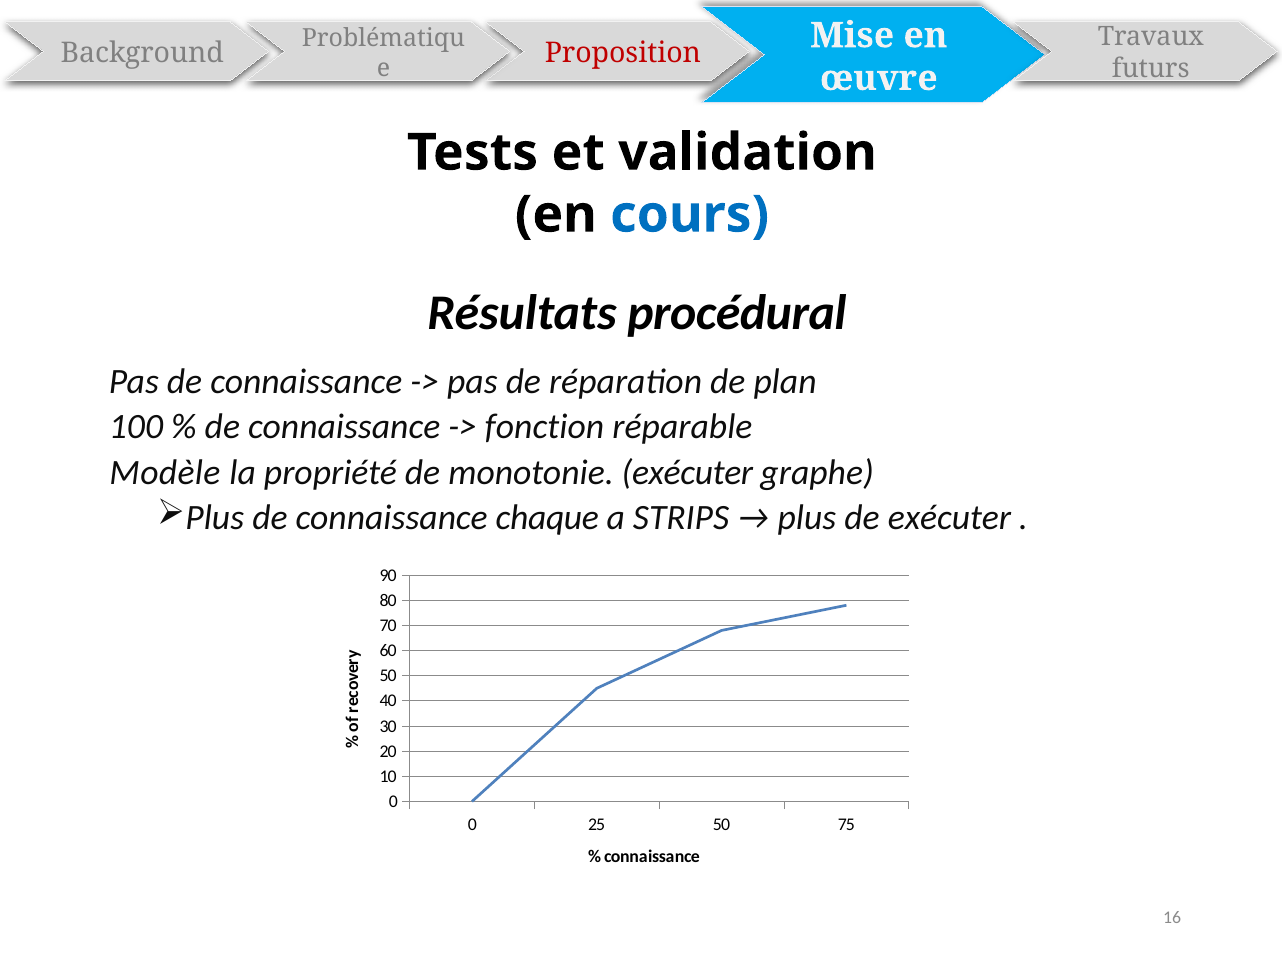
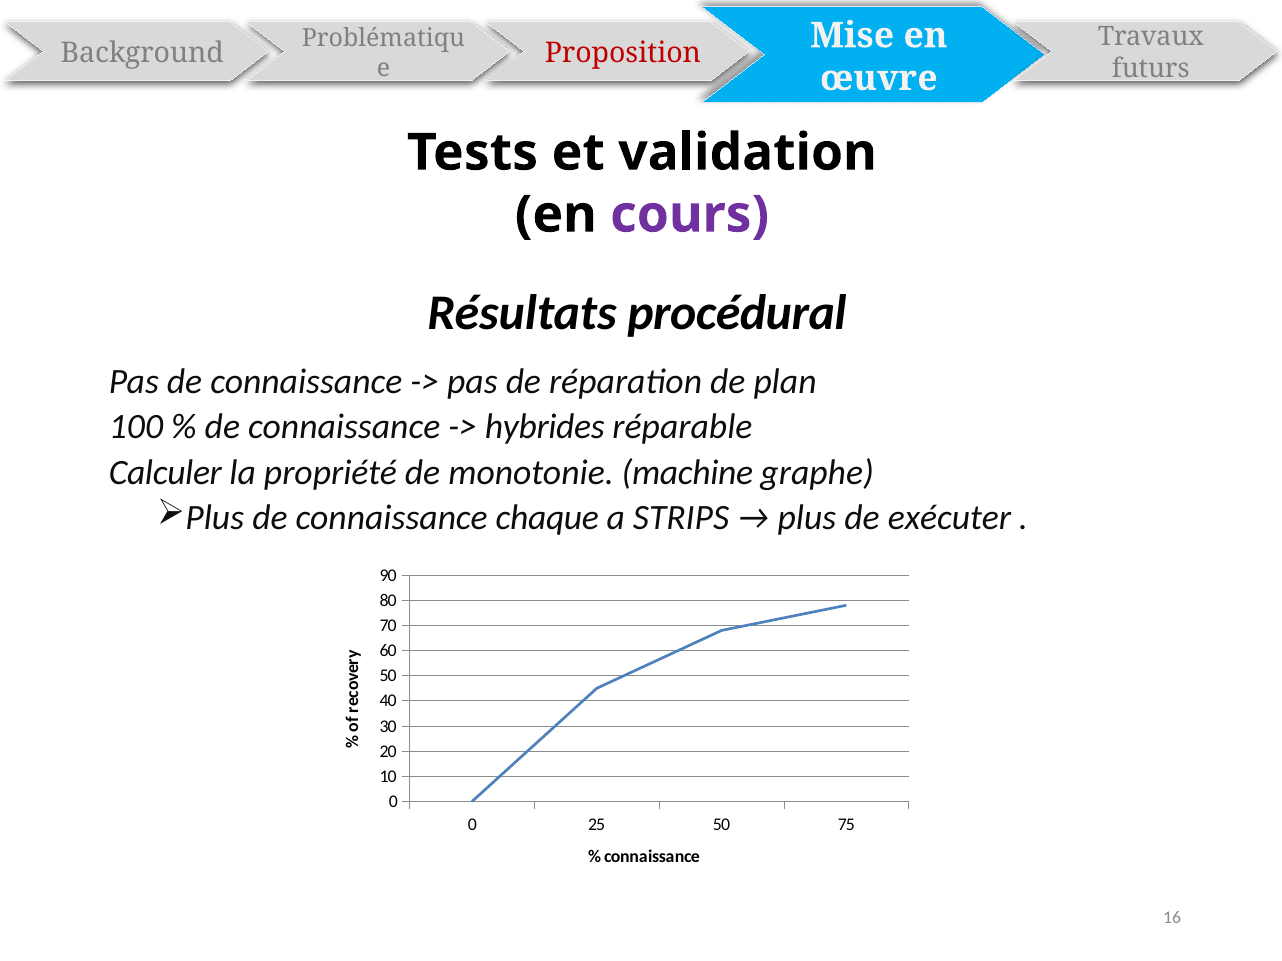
cours colour: blue -> purple
fonction: fonction -> hybrides
Modèle: Modèle -> Calculer
monotonie exécuter: exécuter -> machine
